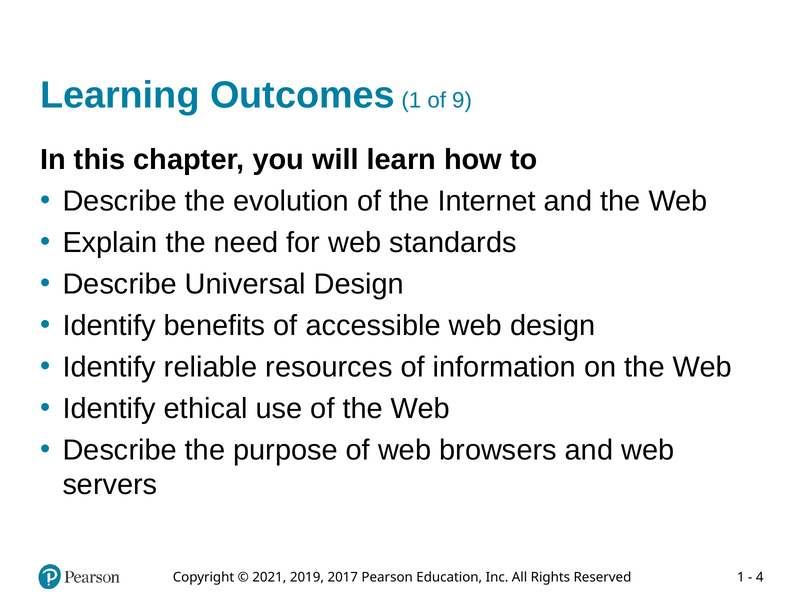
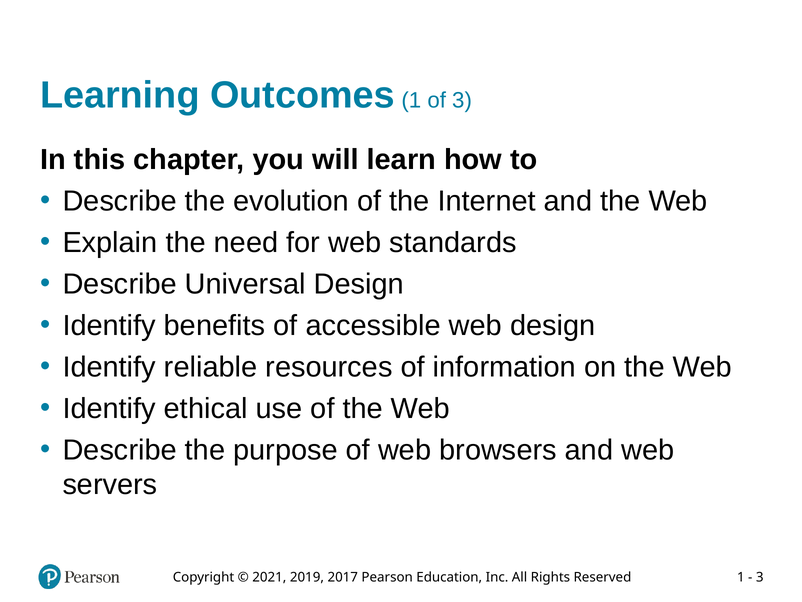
of 9: 9 -> 3
4 at (760, 577): 4 -> 3
